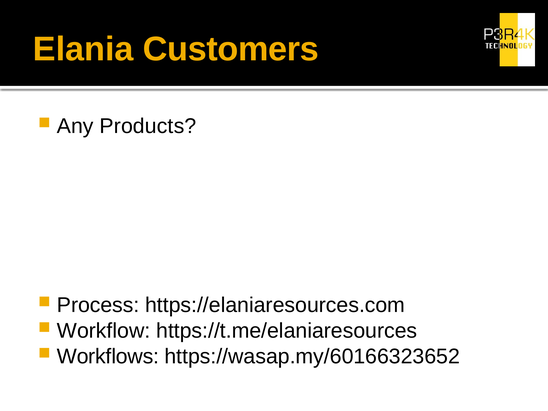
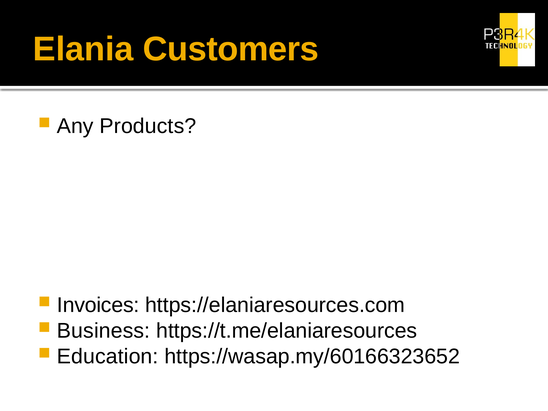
Process: Process -> Invoices
Workflow: Workflow -> Business
Workflows: Workflows -> Education
